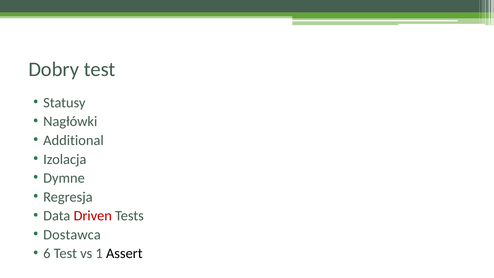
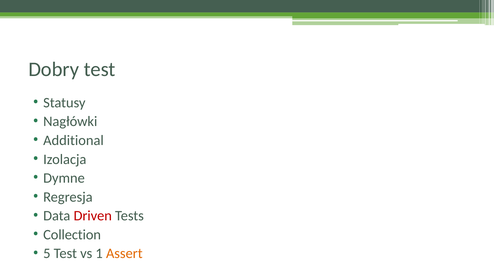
Dostawca: Dostawca -> Collection
6: 6 -> 5
Assert colour: black -> orange
